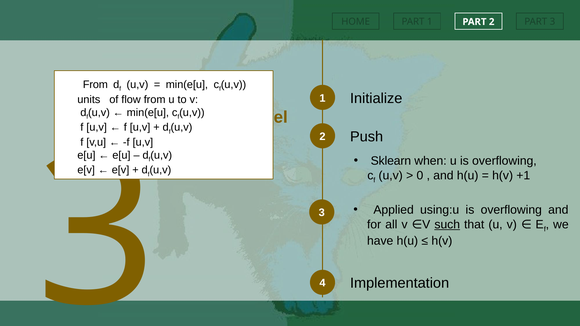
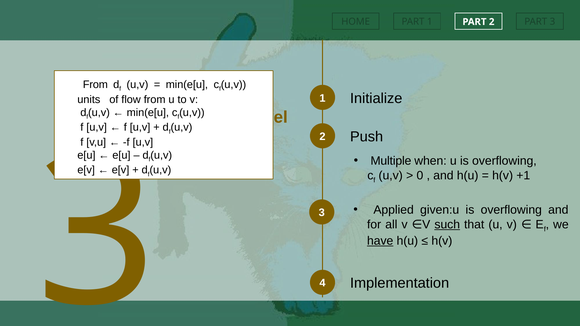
Sklearn: Sklearn -> Multiple
using:u: using:u -> given:u
have underline: none -> present
